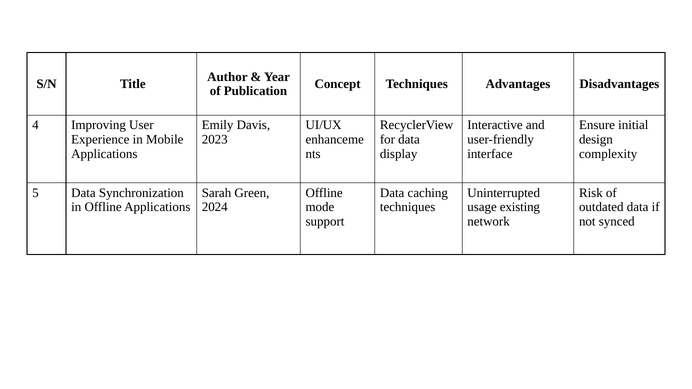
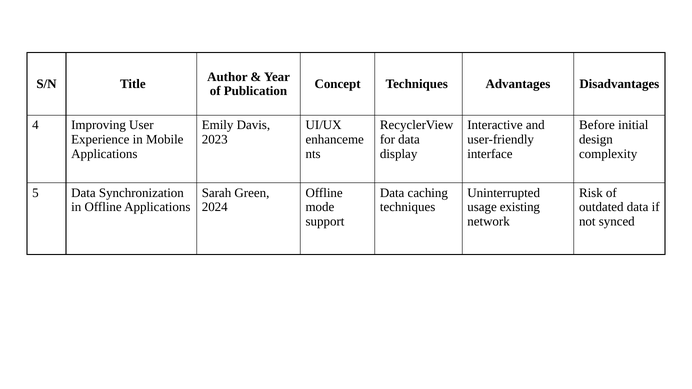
Ensure: Ensure -> Before
